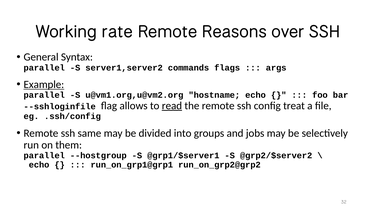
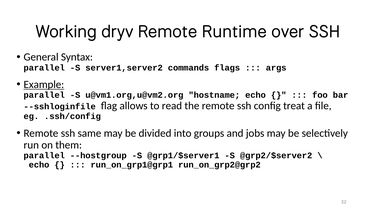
rate: rate -> dryv
Reasons: Reasons -> Runtime
read underline: present -> none
